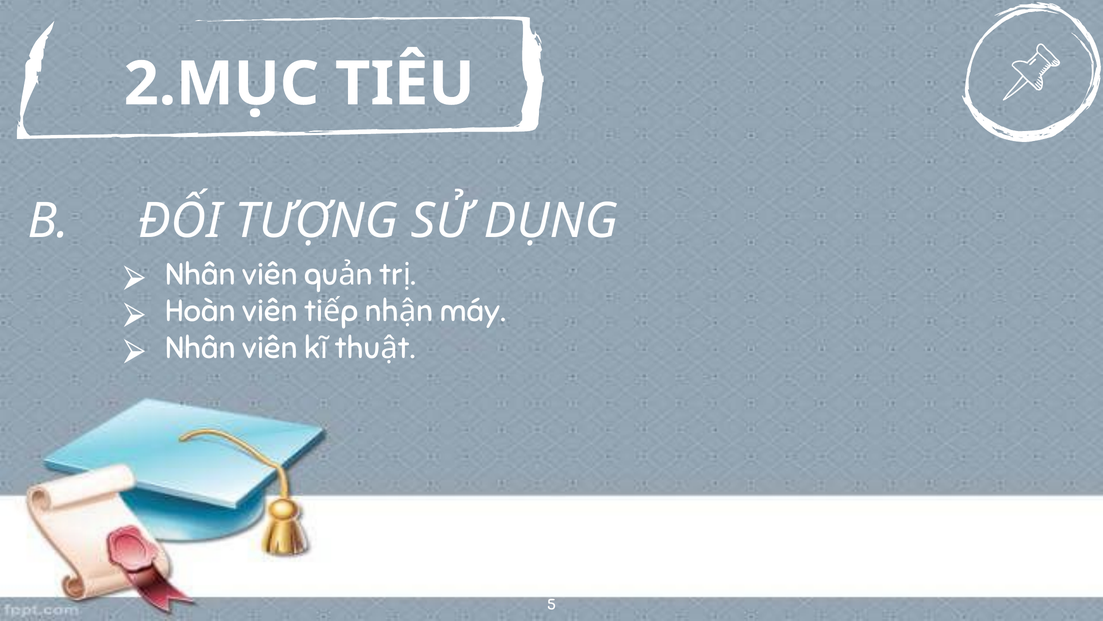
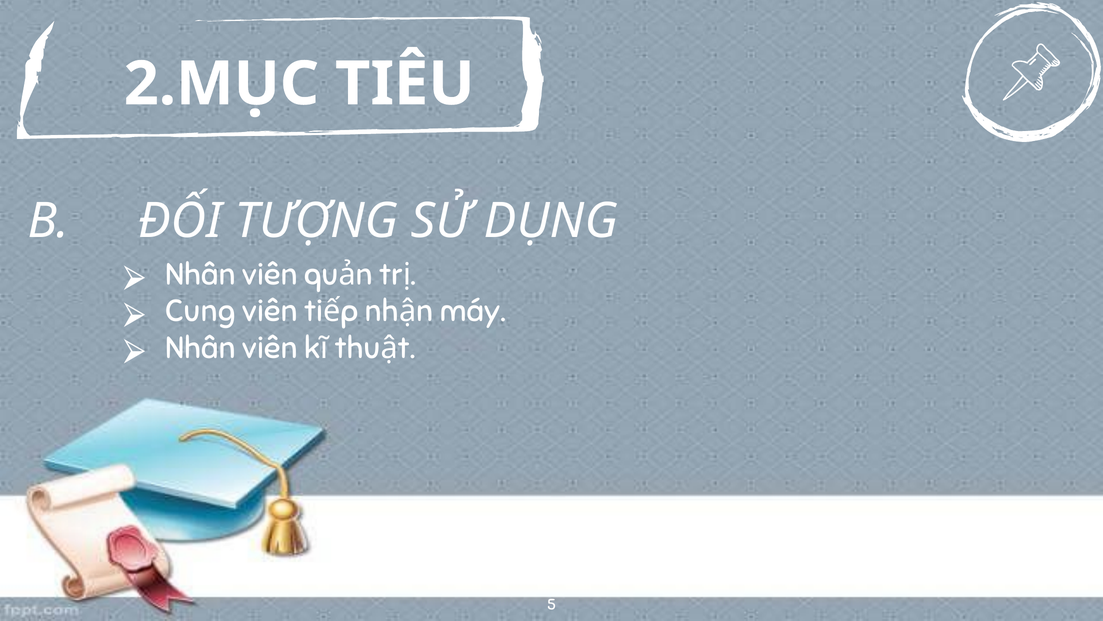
Hoàn: Hoàn -> Cung
